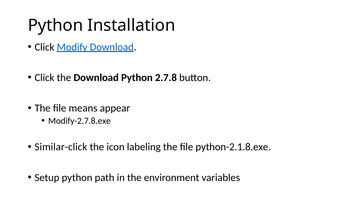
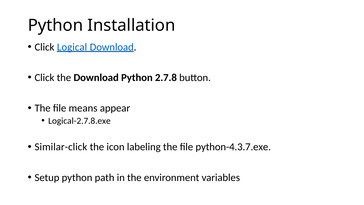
Modify: Modify -> Logical
Modify-2.7.8.exe: Modify-2.7.8.exe -> Logical-2.7.8.exe
python-2.1.8.exe: python-2.1.8.exe -> python-4.3.7.exe
